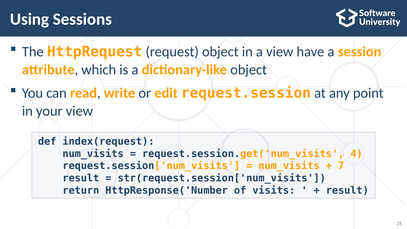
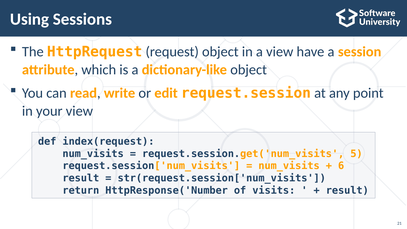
4: 4 -> 5
7: 7 -> 6
